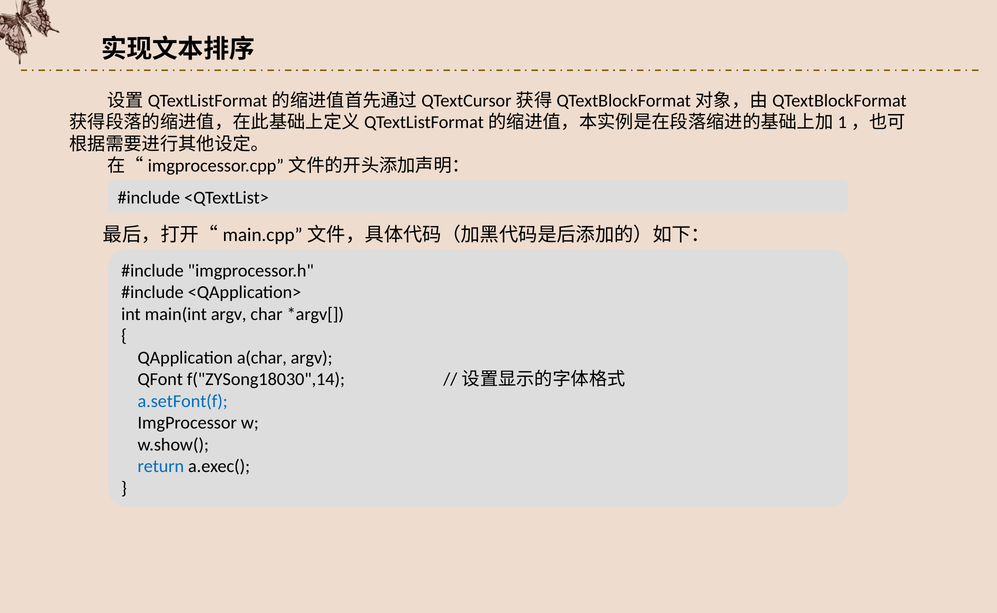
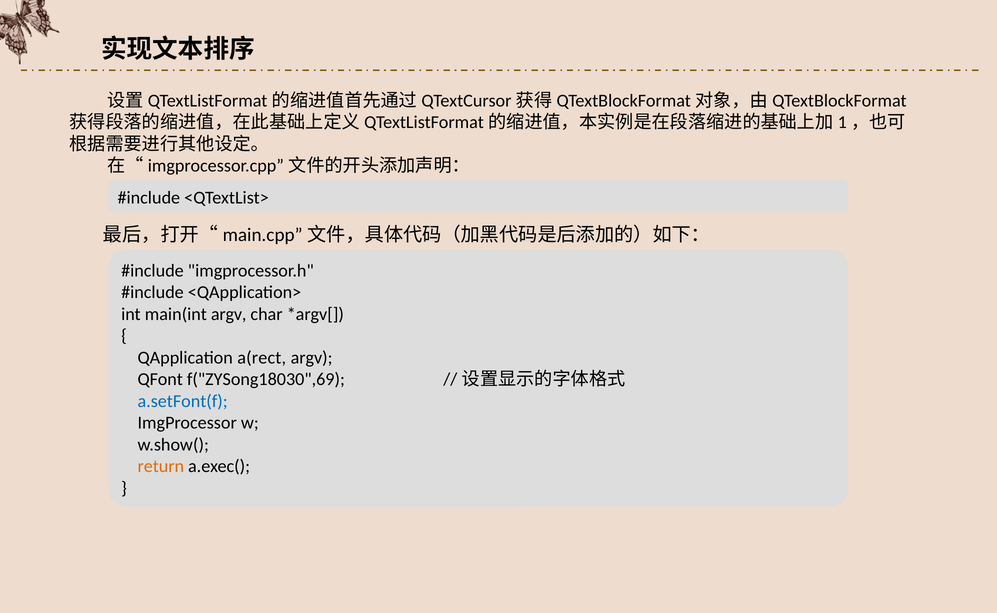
a(char: a(char -> a(rect
f("ZYSong18030",14: f("ZYSong18030",14 -> f("ZYSong18030",69
return colour: blue -> orange
